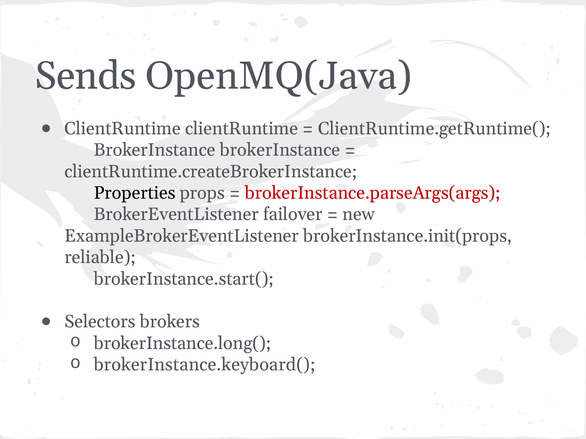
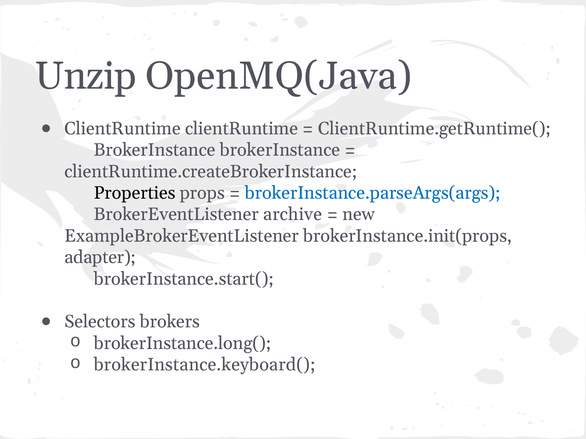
Sends: Sends -> Unzip
brokerInstance.parseArgs(args colour: red -> blue
failover: failover -> archive
reliable: reliable -> adapter
